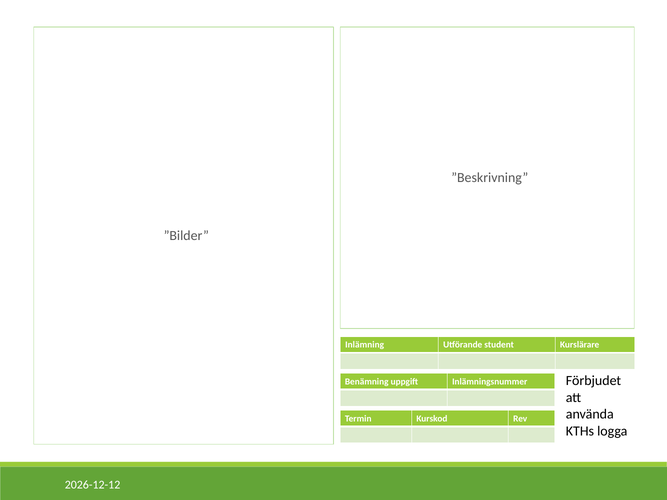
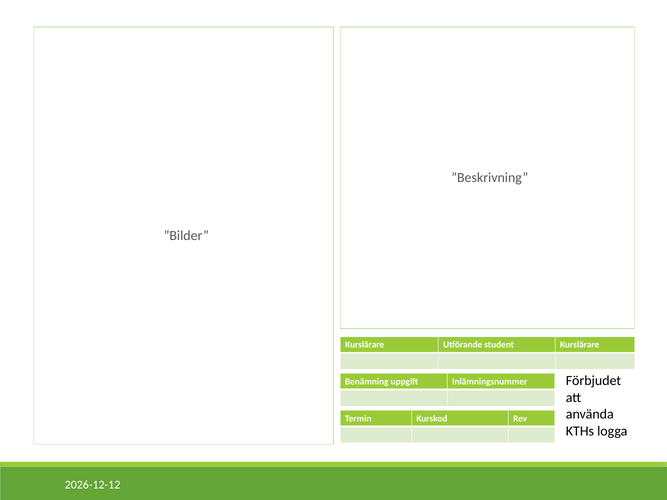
Inlämning at (365, 345): Inlämning -> Kurslärare
